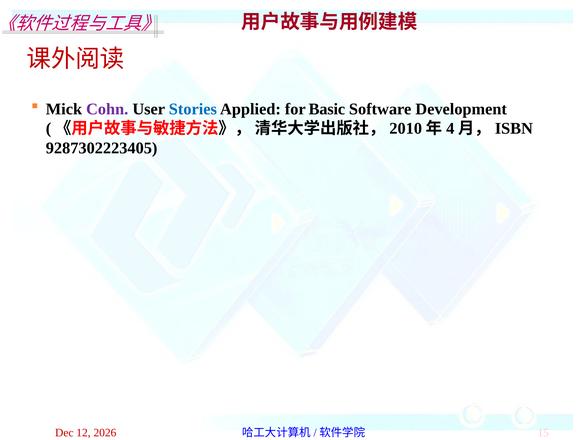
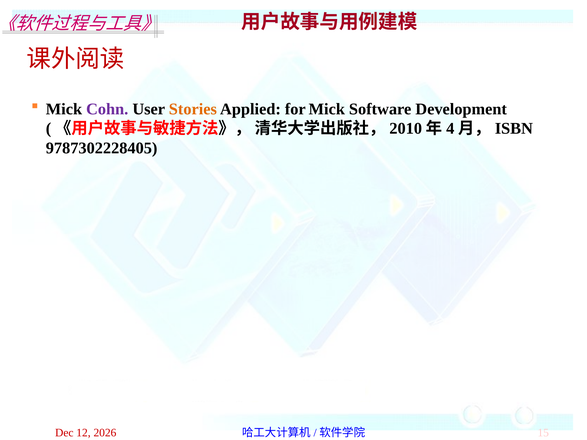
Stories colour: blue -> orange
for Basic: Basic -> Mick
9287302223405: 9287302223405 -> 9787302228405
